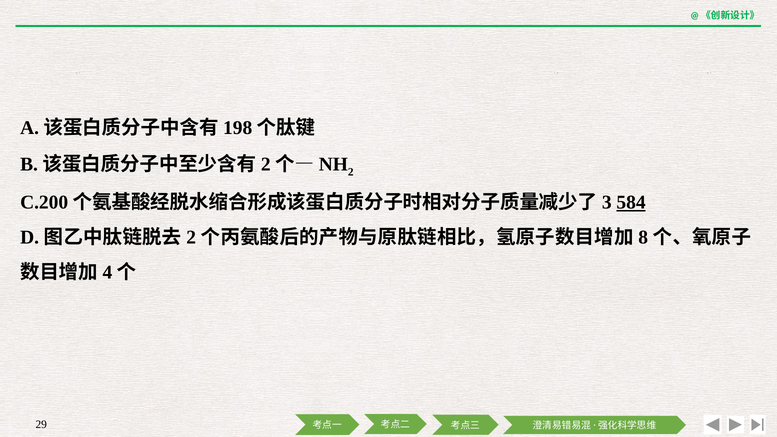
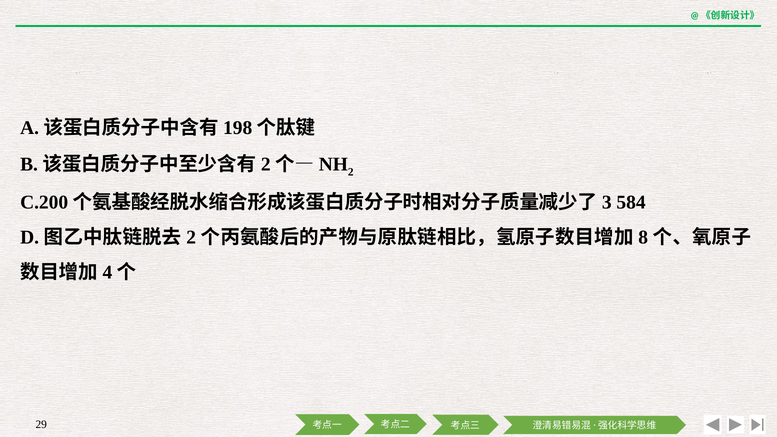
584 underline: present -> none
